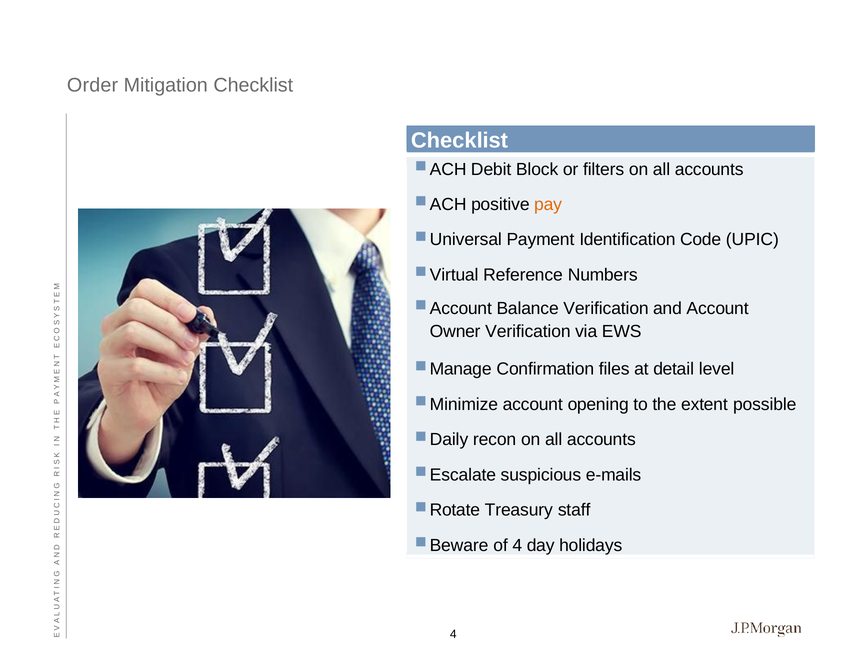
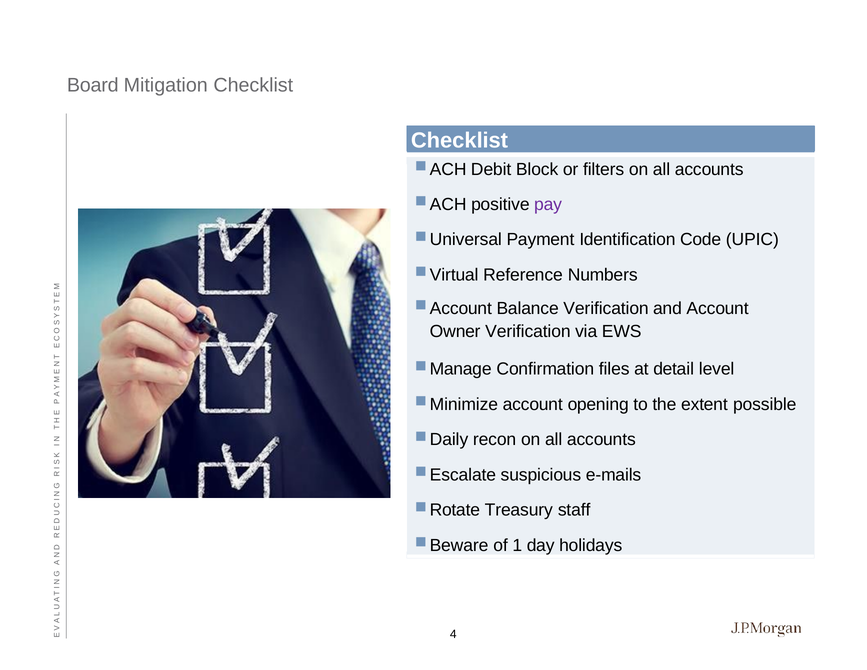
Order: Order -> Board
pay colour: orange -> purple
of 4: 4 -> 1
